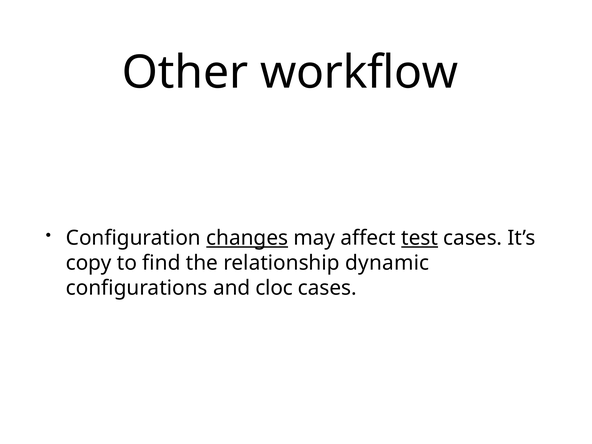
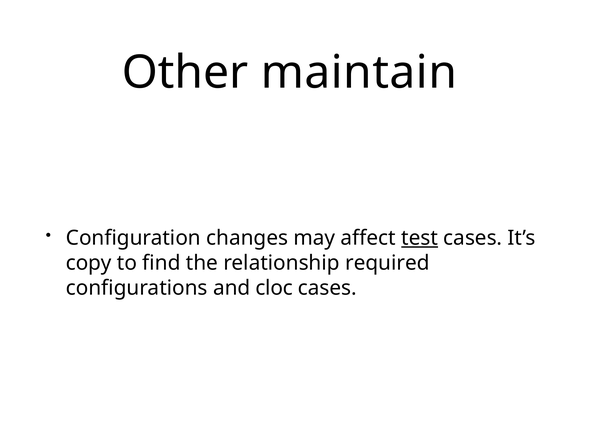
workflow: workflow -> maintain
changes underline: present -> none
dynamic: dynamic -> required
